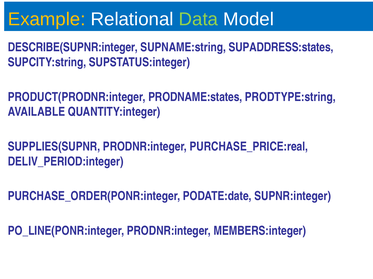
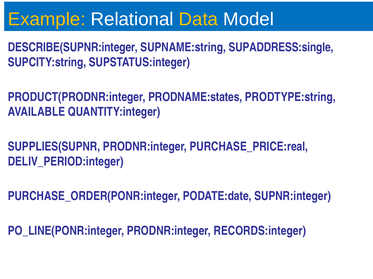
Data colour: light green -> yellow
SUPADDRESS:states: SUPADDRESS:states -> SUPADDRESS:single
MEMBERS:integer: MEMBERS:integer -> RECORDS:integer
